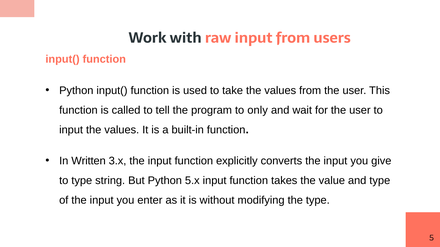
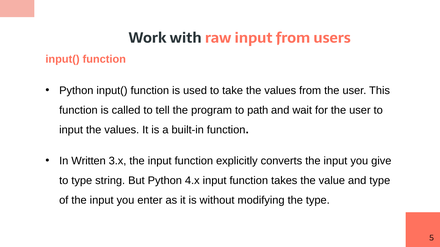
only: only -> path
5.x: 5.x -> 4.x
